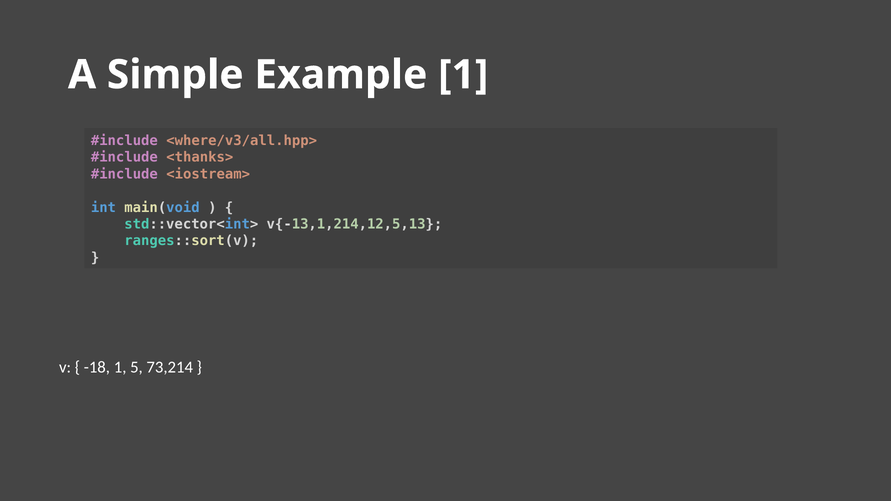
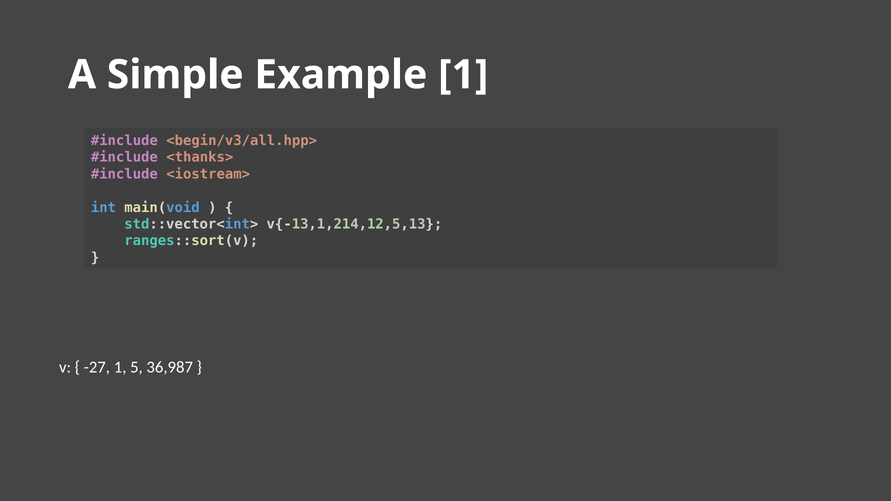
<where/v3/all.hpp>: <where/v3/all.hpp> -> <begin/v3/all.hpp>
-18: -18 -> -27
73,214: 73,214 -> 36,987
